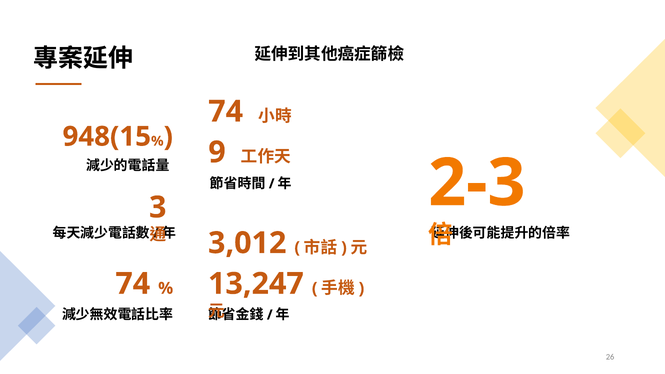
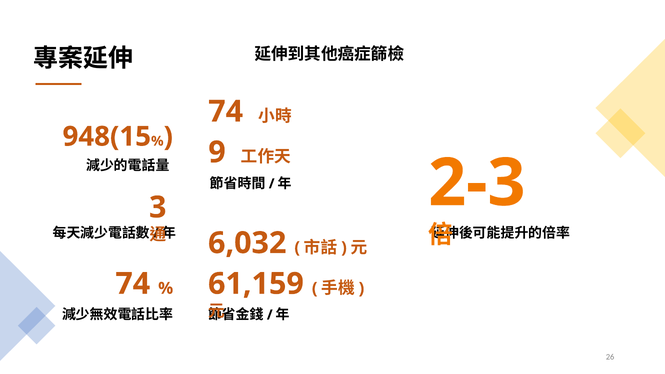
3,012: 3,012 -> 6,032
13,247: 13,247 -> 61,159
